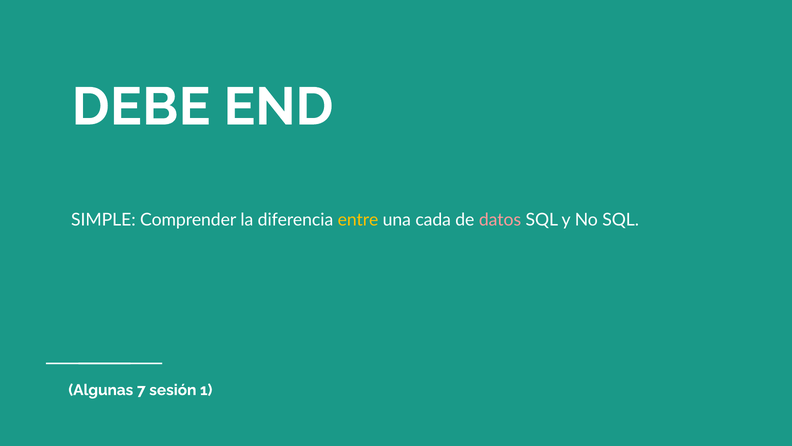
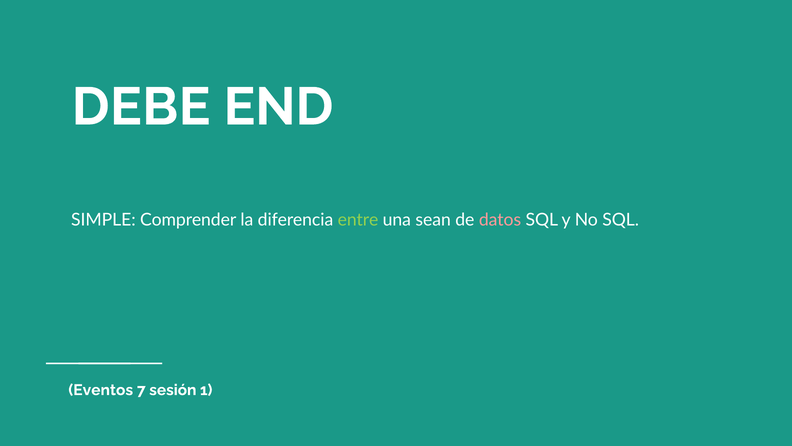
entre colour: yellow -> light green
cada: cada -> sean
Algunas: Algunas -> Eventos
